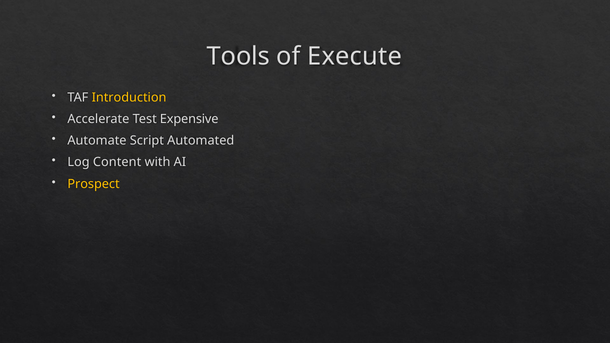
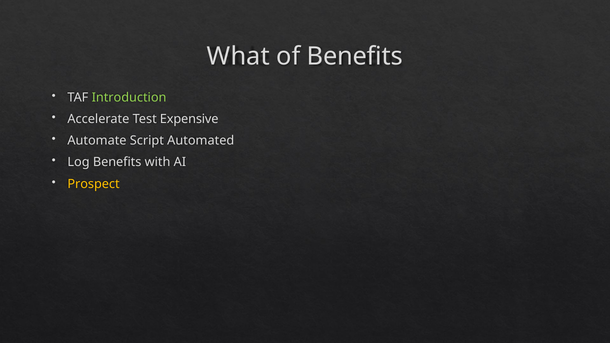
Tools: Tools -> What
of Execute: Execute -> Benefits
Introduction colour: yellow -> light green
Log Content: Content -> Benefits
